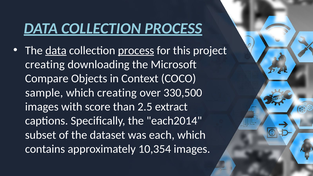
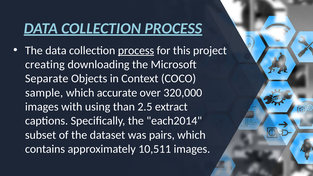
data at (56, 50) underline: present -> none
Compare: Compare -> Separate
which creating: creating -> accurate
330,500: 330,500 -> 320,000
score: score -> using
each: each -> pairs
10,354: 10,354 -> 10,511
